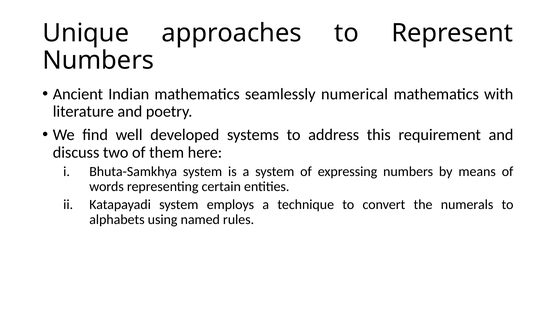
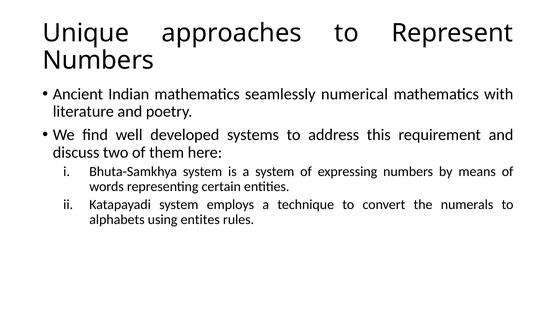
named: named -> entites
